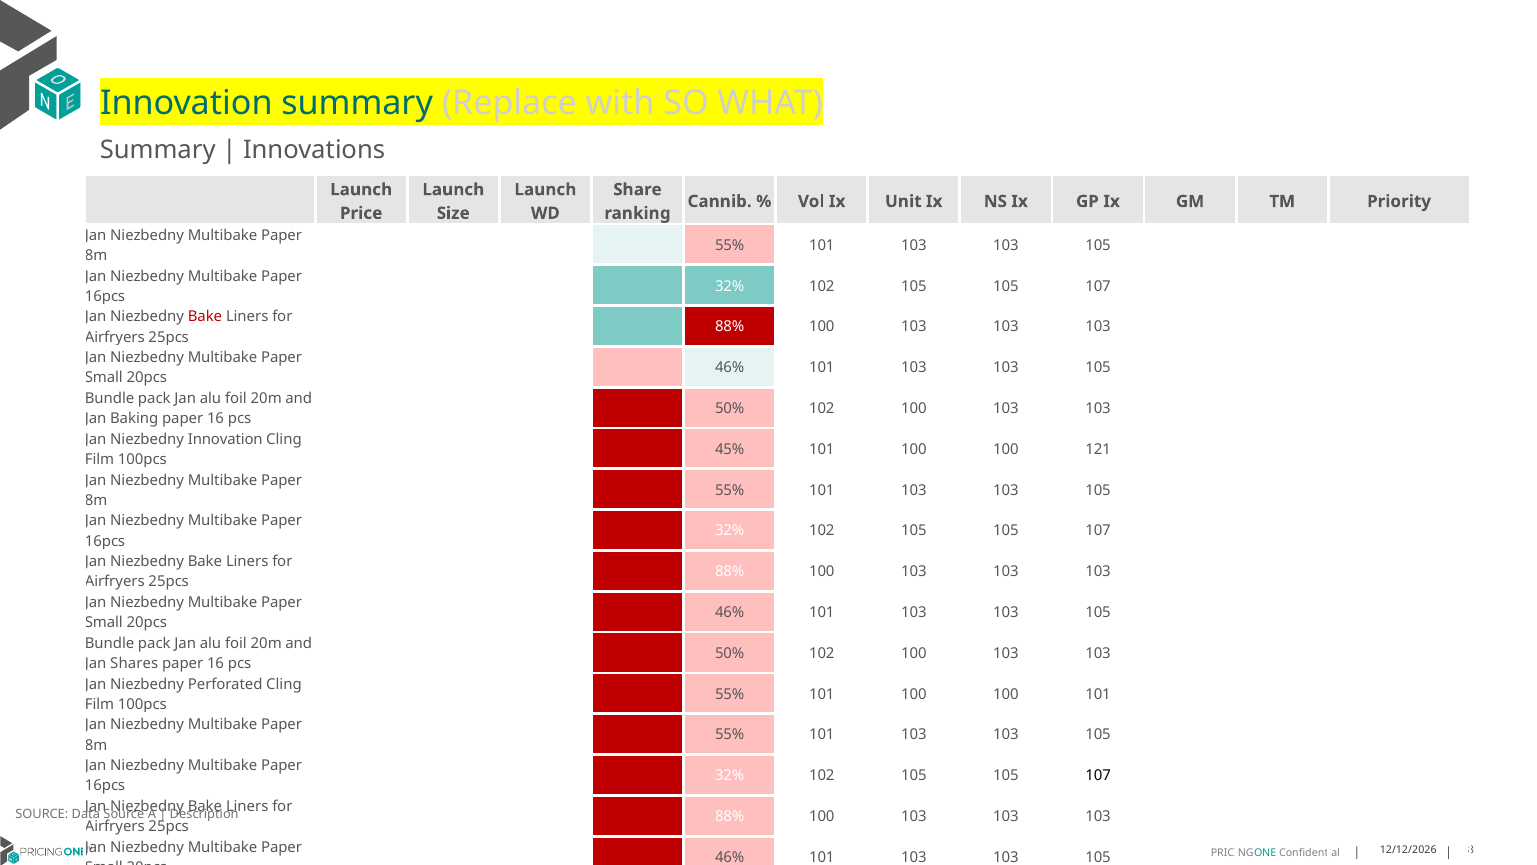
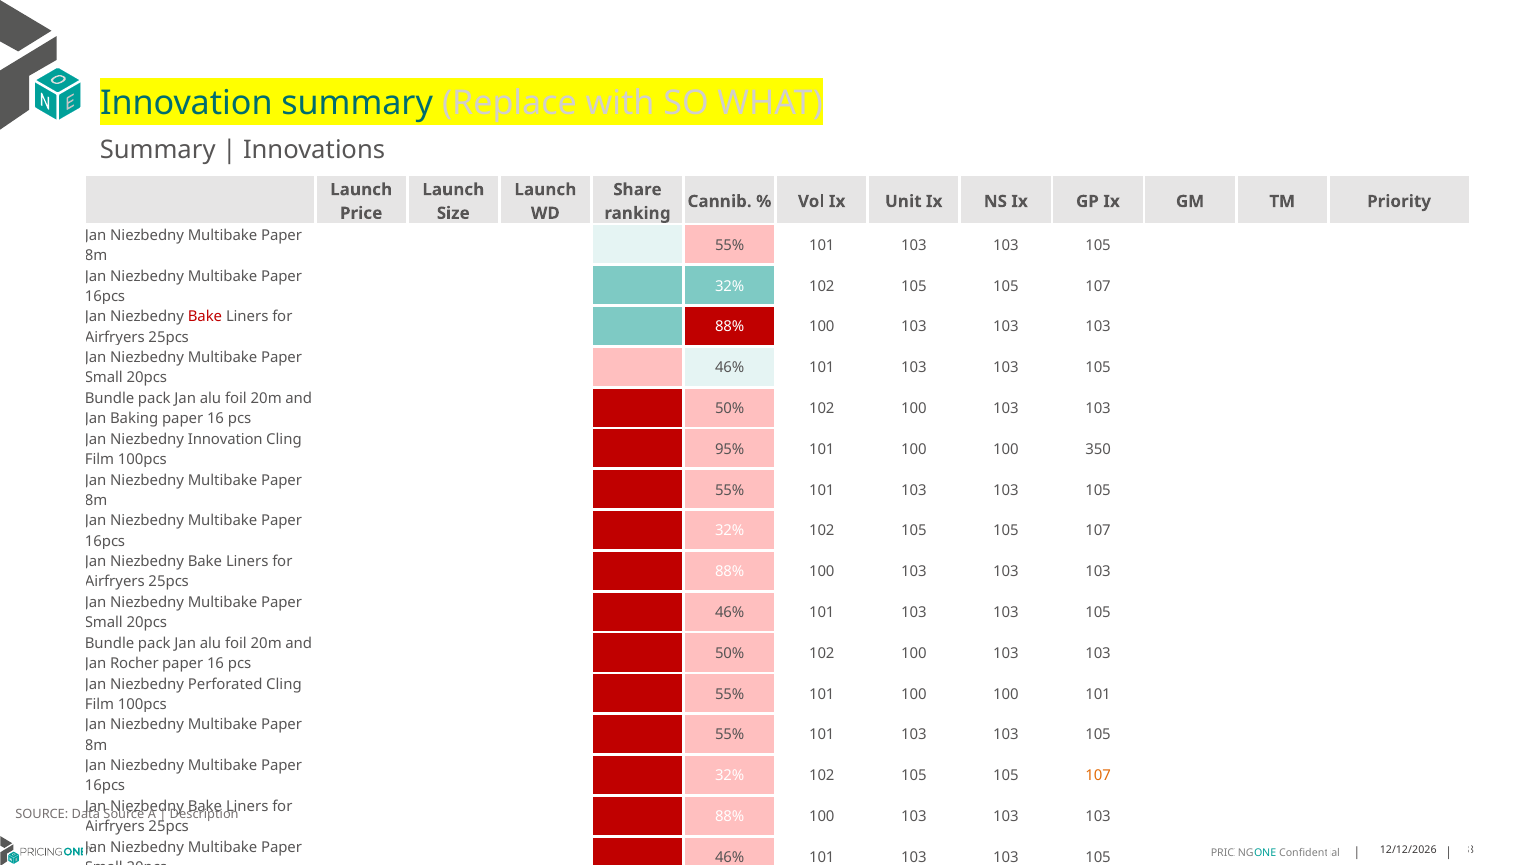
45%: 45% -> 95%
121: 121 -> 350
Shares: Shares -> Rocher
107 at (1098, 775) colour: black -> orange
